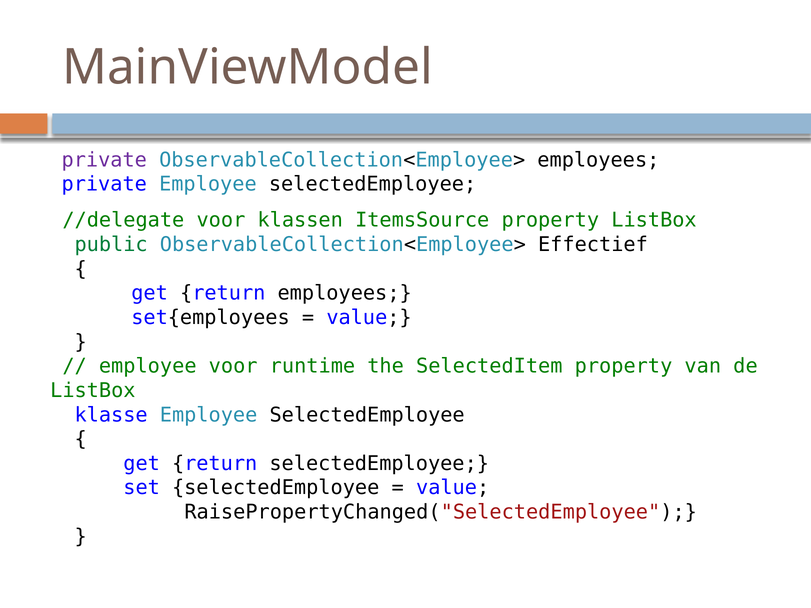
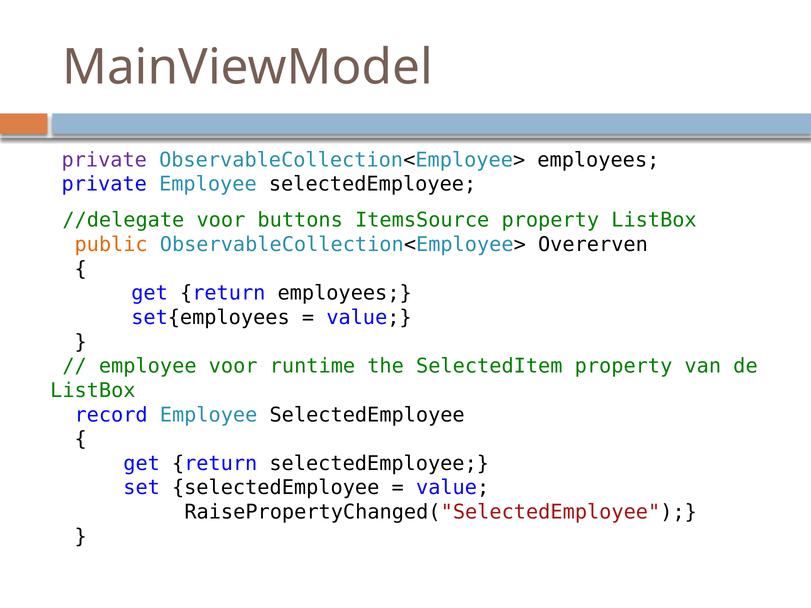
klassen: klassen -> buttons
public colour: green -> orange
Effectief: Effectief -> Overerven
klasse: klasse -> record
